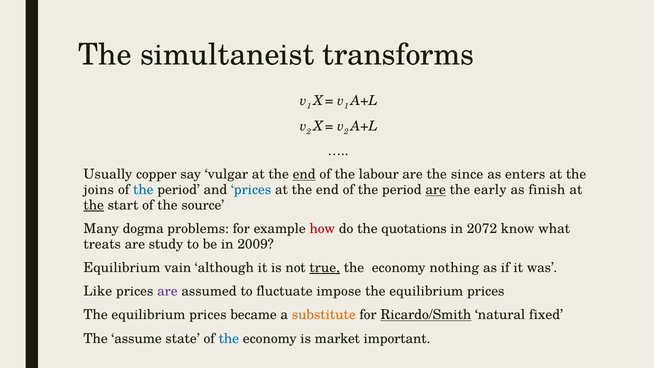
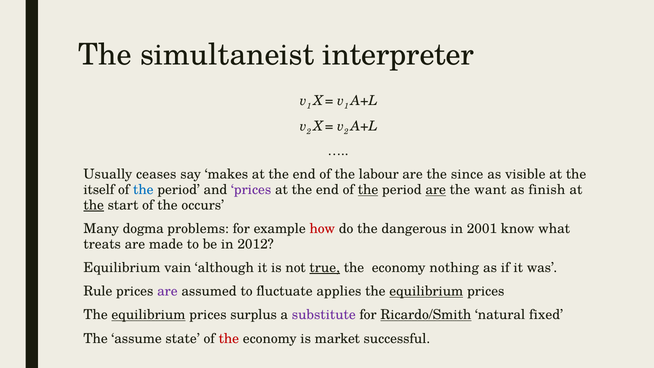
transforms: transforms -> interpreter
copper: copper -> ceases
vulgar: vulgar -> makes
end at (304, 174) underline: present -> none
enters: enters -> visible
joins: joins -> itself
prices at (251, 190) colour: blue -> purple
the at (368, 190) underline: none -> present
early: early -> want
source: source -> occurs
quotations: quotations -> dangerous
2072: 2072 -> 2001
study: study -> made
2009: 2009 -> 2012
Like: Like -> Rule
impose: impose -> applies
equilibrium at (426, 291) underline: none -> present
equilibrium at (148, 315) underline: none -> present
became: became -> surplus
substitute colour: orange -> purple
the at (229, 338) colour: blue -> red
important: important -> successful
